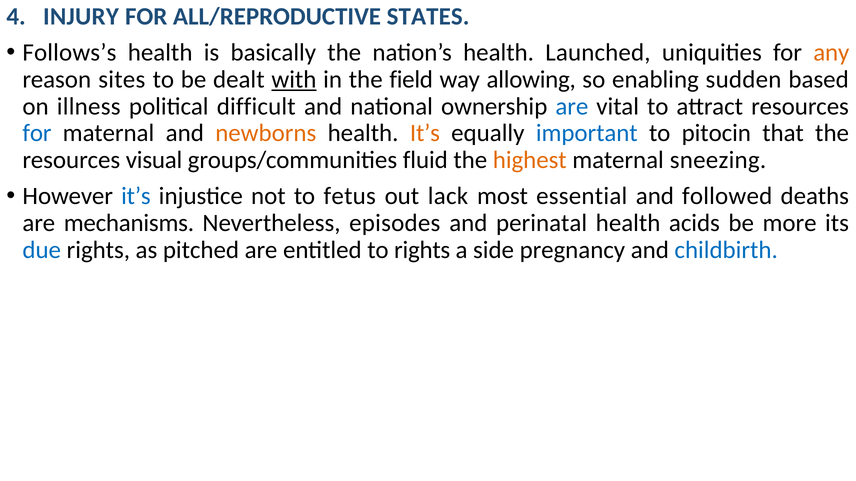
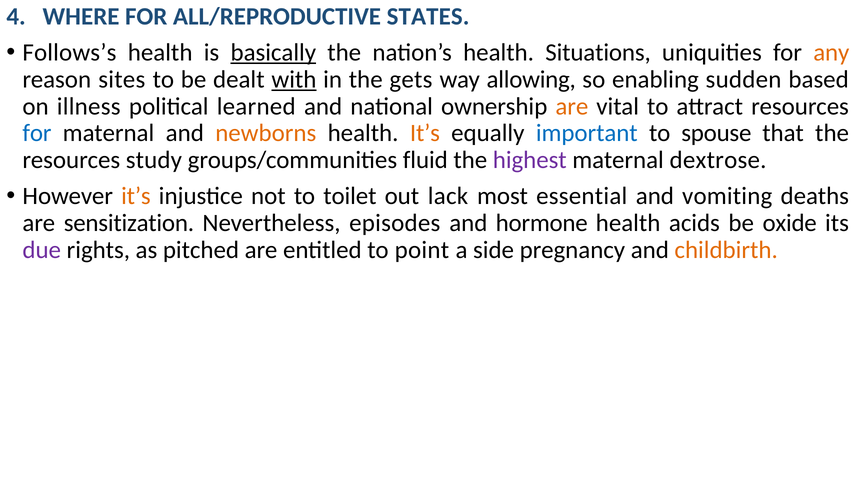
INJURY: INJURY -> WHERE
basically underline: none -> present
Launched: Launched -> Situations
field: field -> gets
difficult: difficult -> learned
are at (572, 106) colour: blue -> orange
pitocin: pitocin -> spouse
visual: visual -> study
highest colour: orange -> purple
sneezing: sneezing -> dextrose
it’s at (136, 196) colour: blue -> orange
fetus: fetus -> toilet
followed: followed -> vomiting
mechanisms: mechanisms -> sensitization
perinatal: perinatal -> hormone
more: more -> oxide
due colour: blue -> purple
to rights: rights -> point
childbirth colour: blue -> orange
